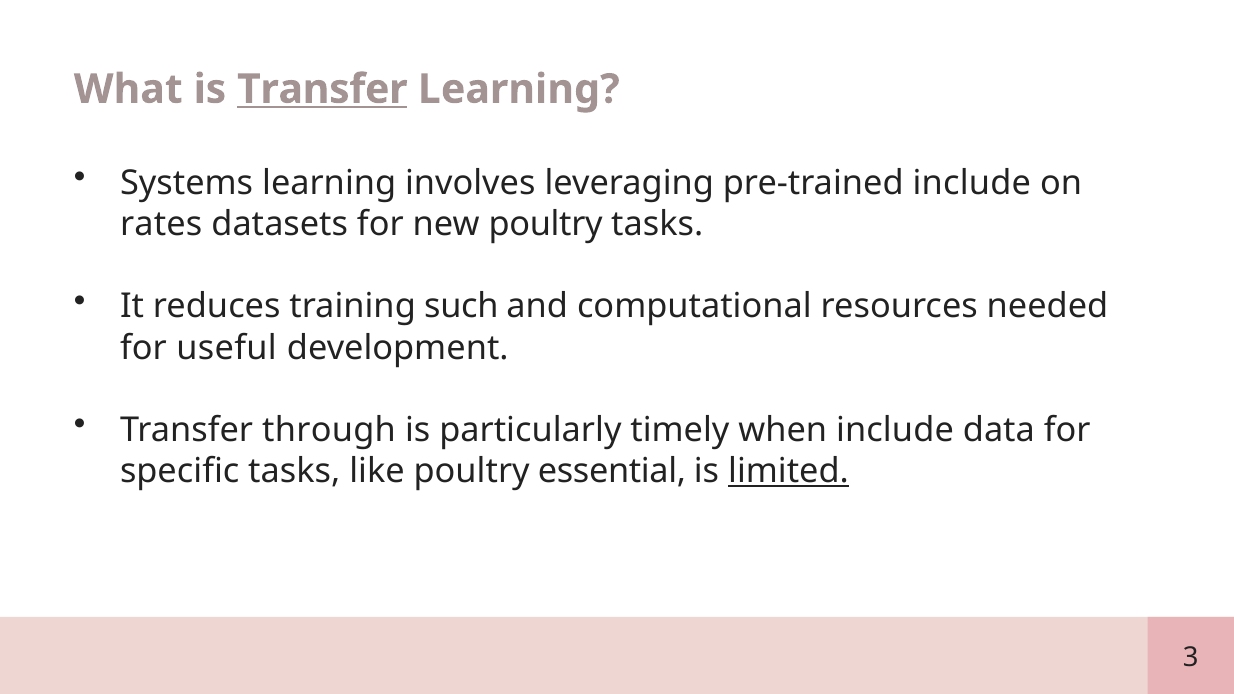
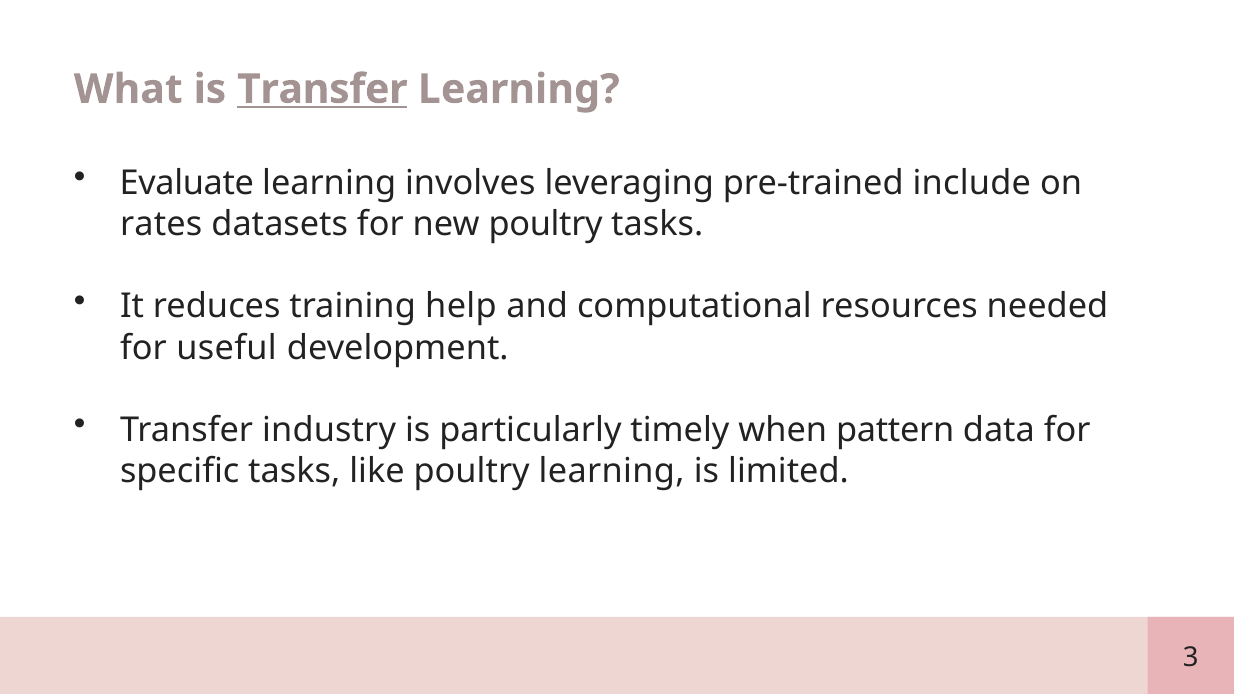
Systems: Systems -> Evaluate
such: such -> help
through: through -> industry
when include: include -> pattern
poultry essential: essential -> learning
limited underline: present -> none
